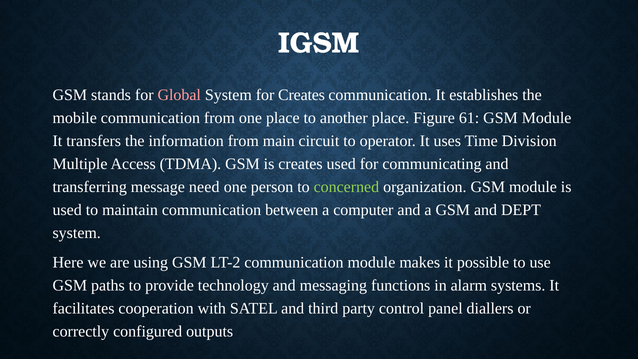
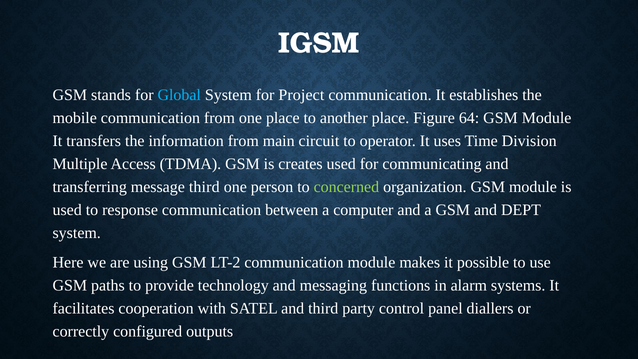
Global colour: pink -> light blue
for Creates: Creates -> Project
61: 61 -> 64
message need: need -> third
maintain: maintain -> response
